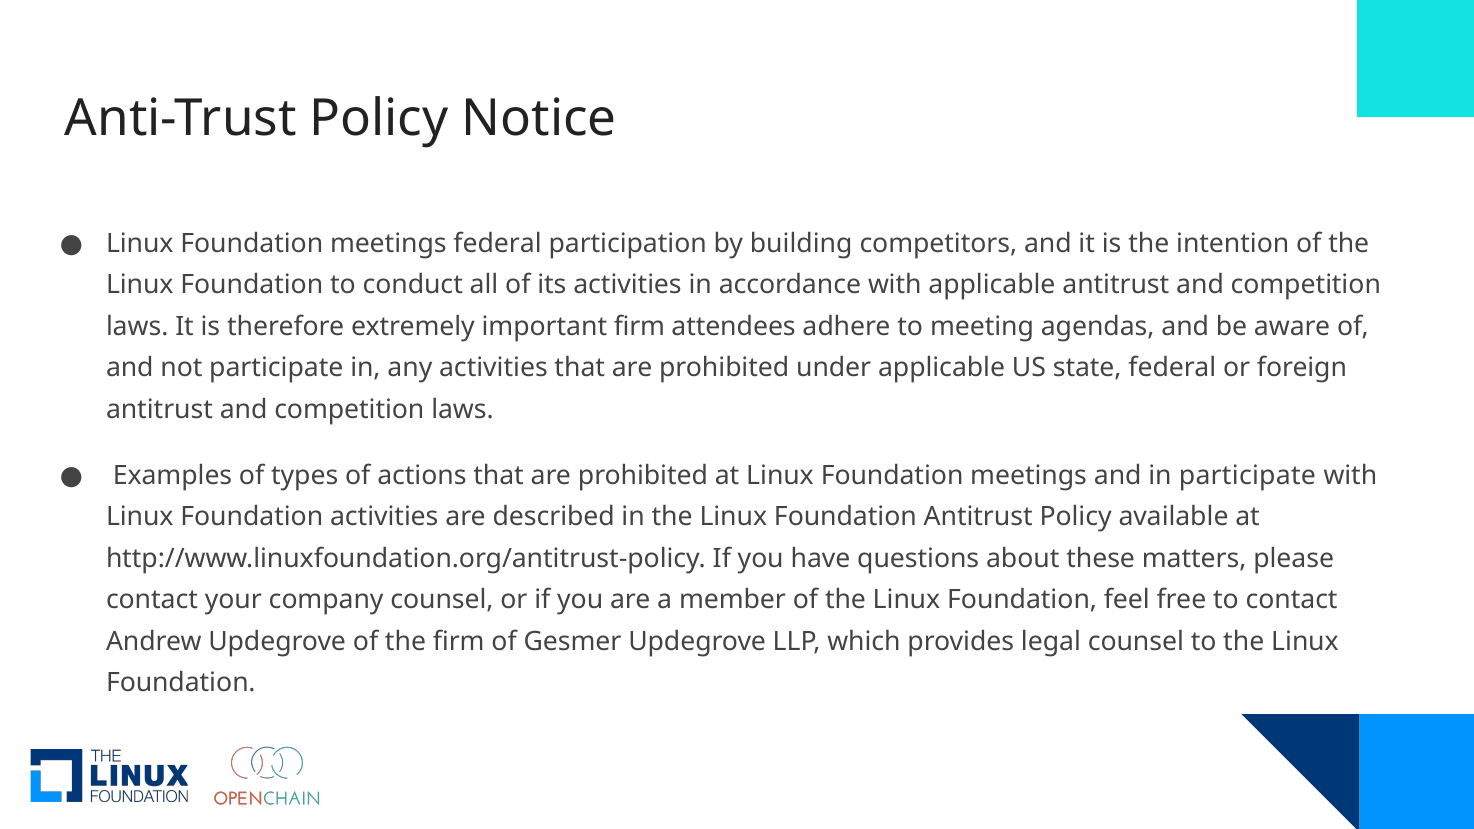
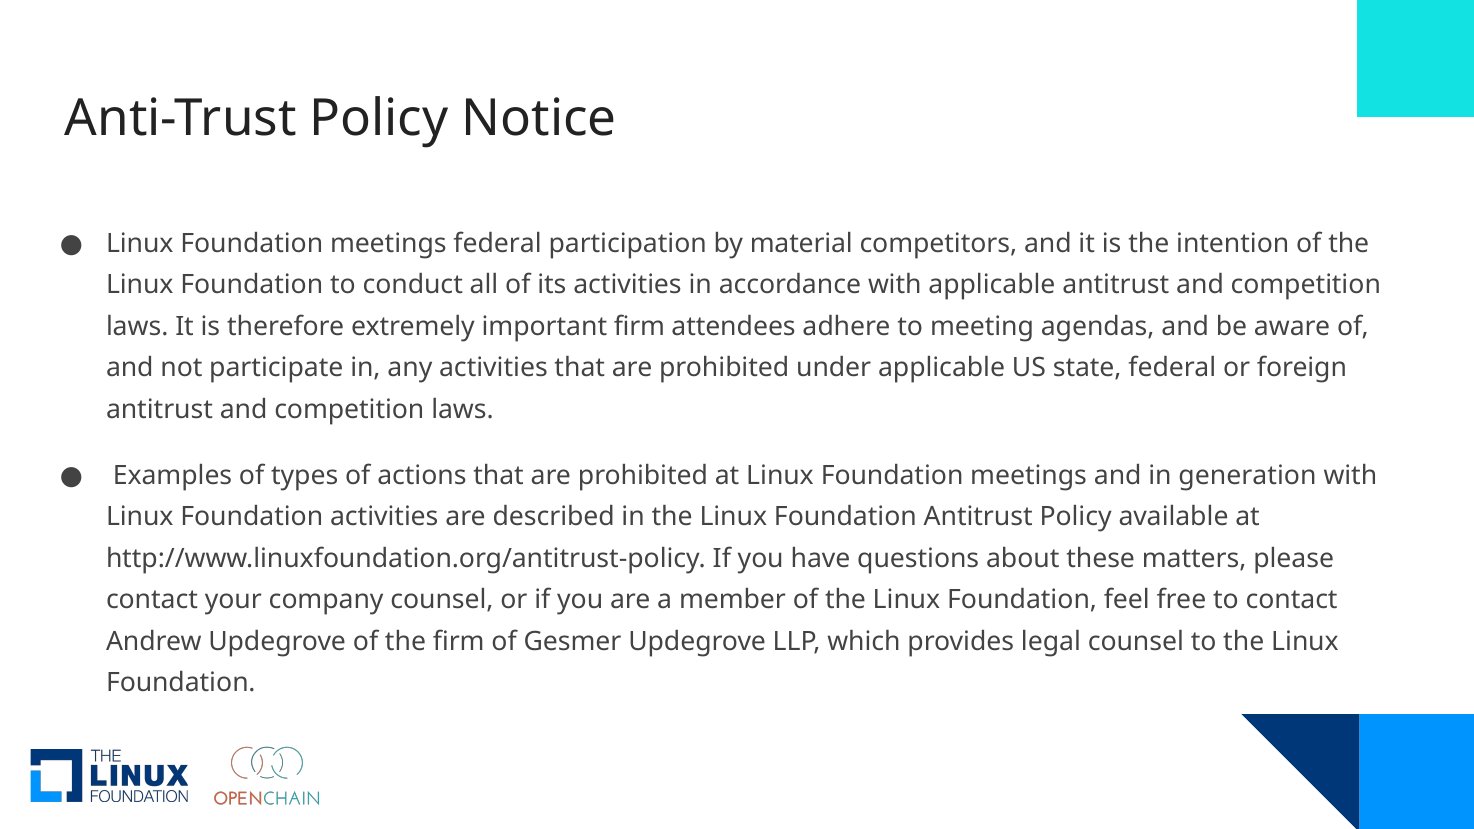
building: building -> material
in participate: participate -> generation
